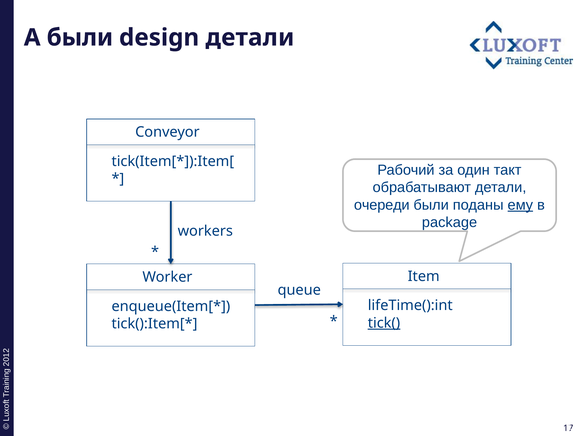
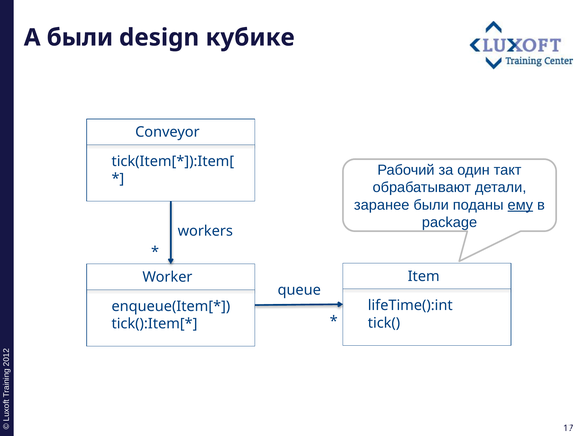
design детали: детали -> кубике
очереди: очереди -> заранее
tick( underline: present -> none
